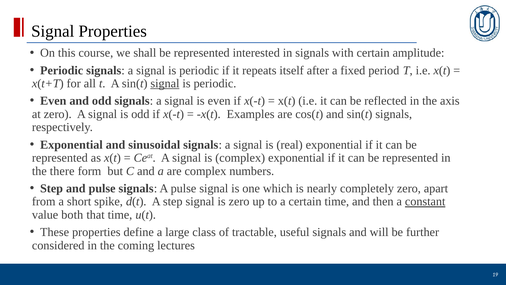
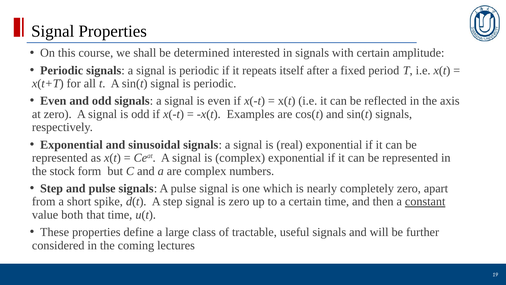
shall be represented: represented -> determined
signal at (165, 83) underline: present -> none
there: there -> stock
